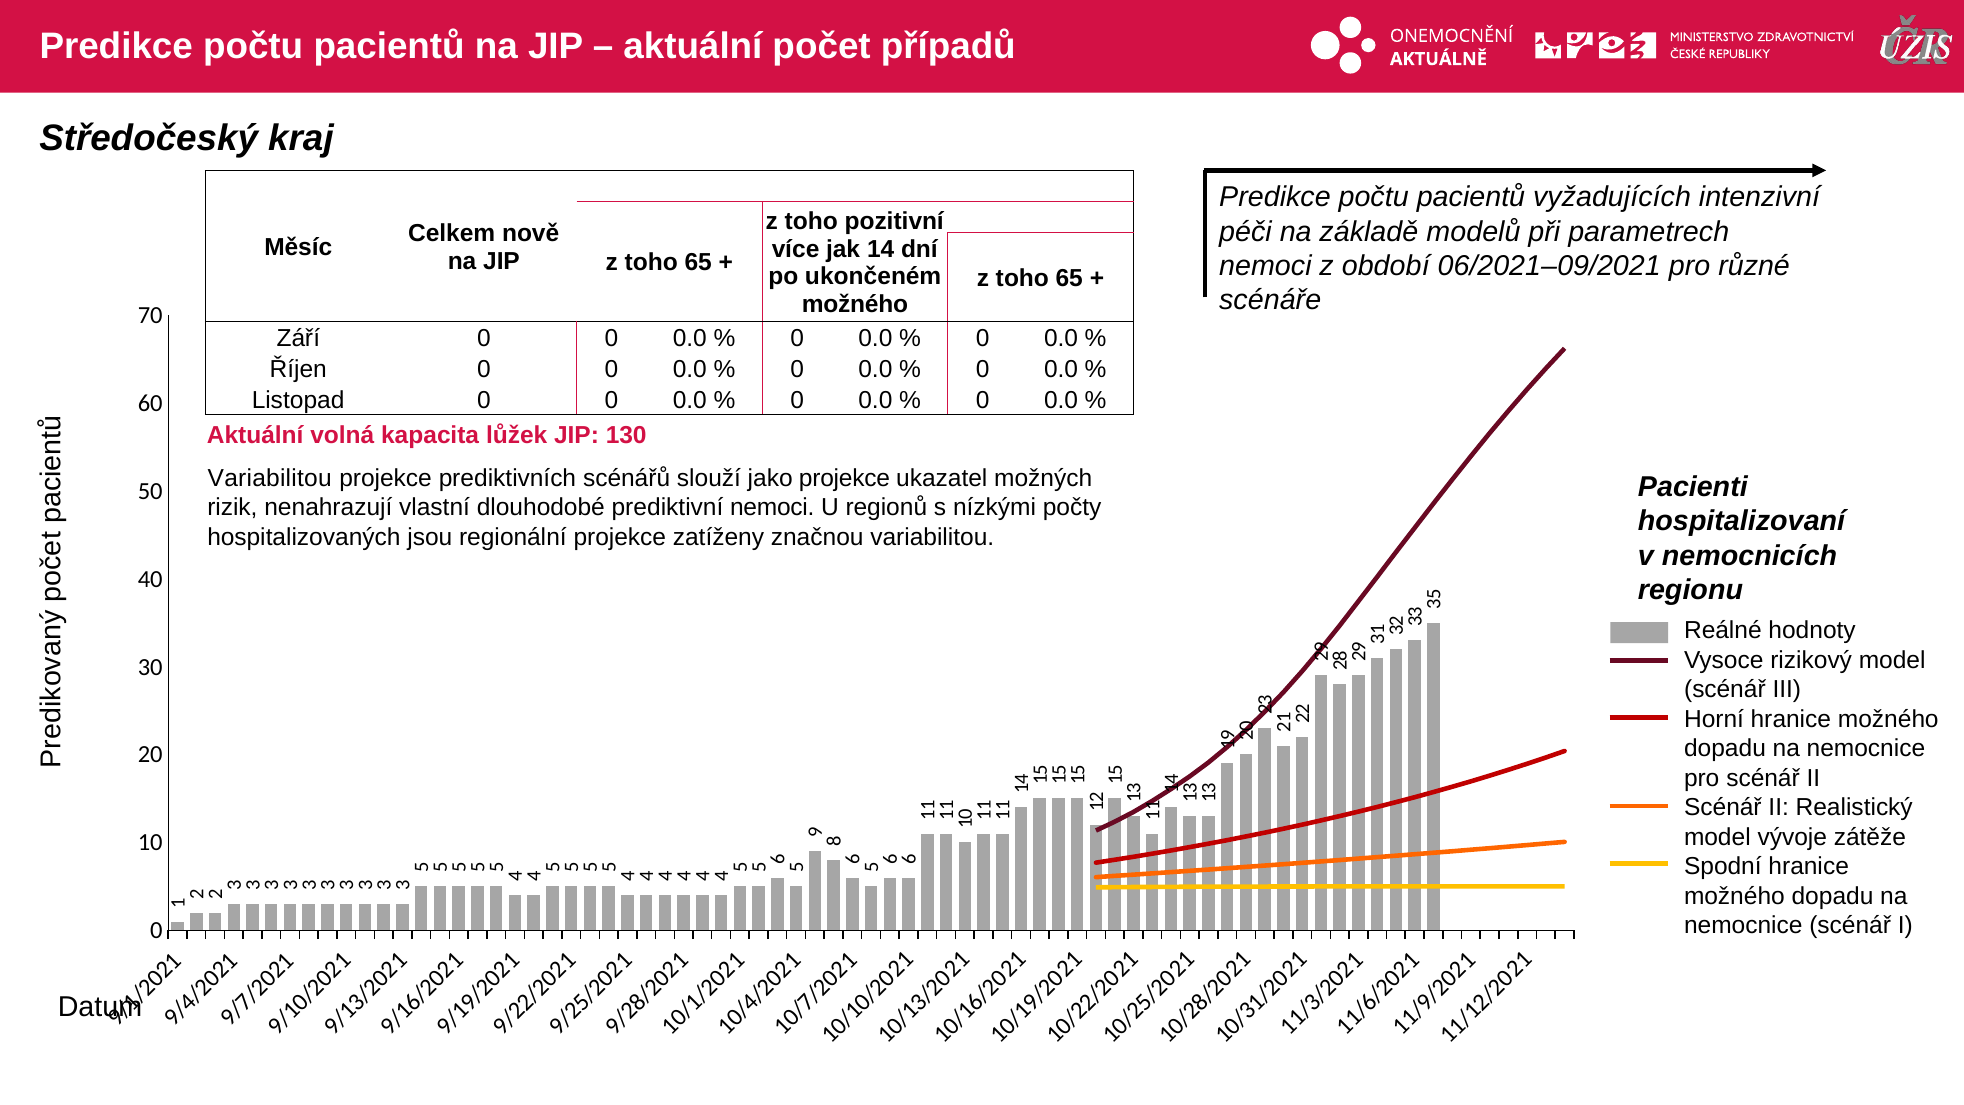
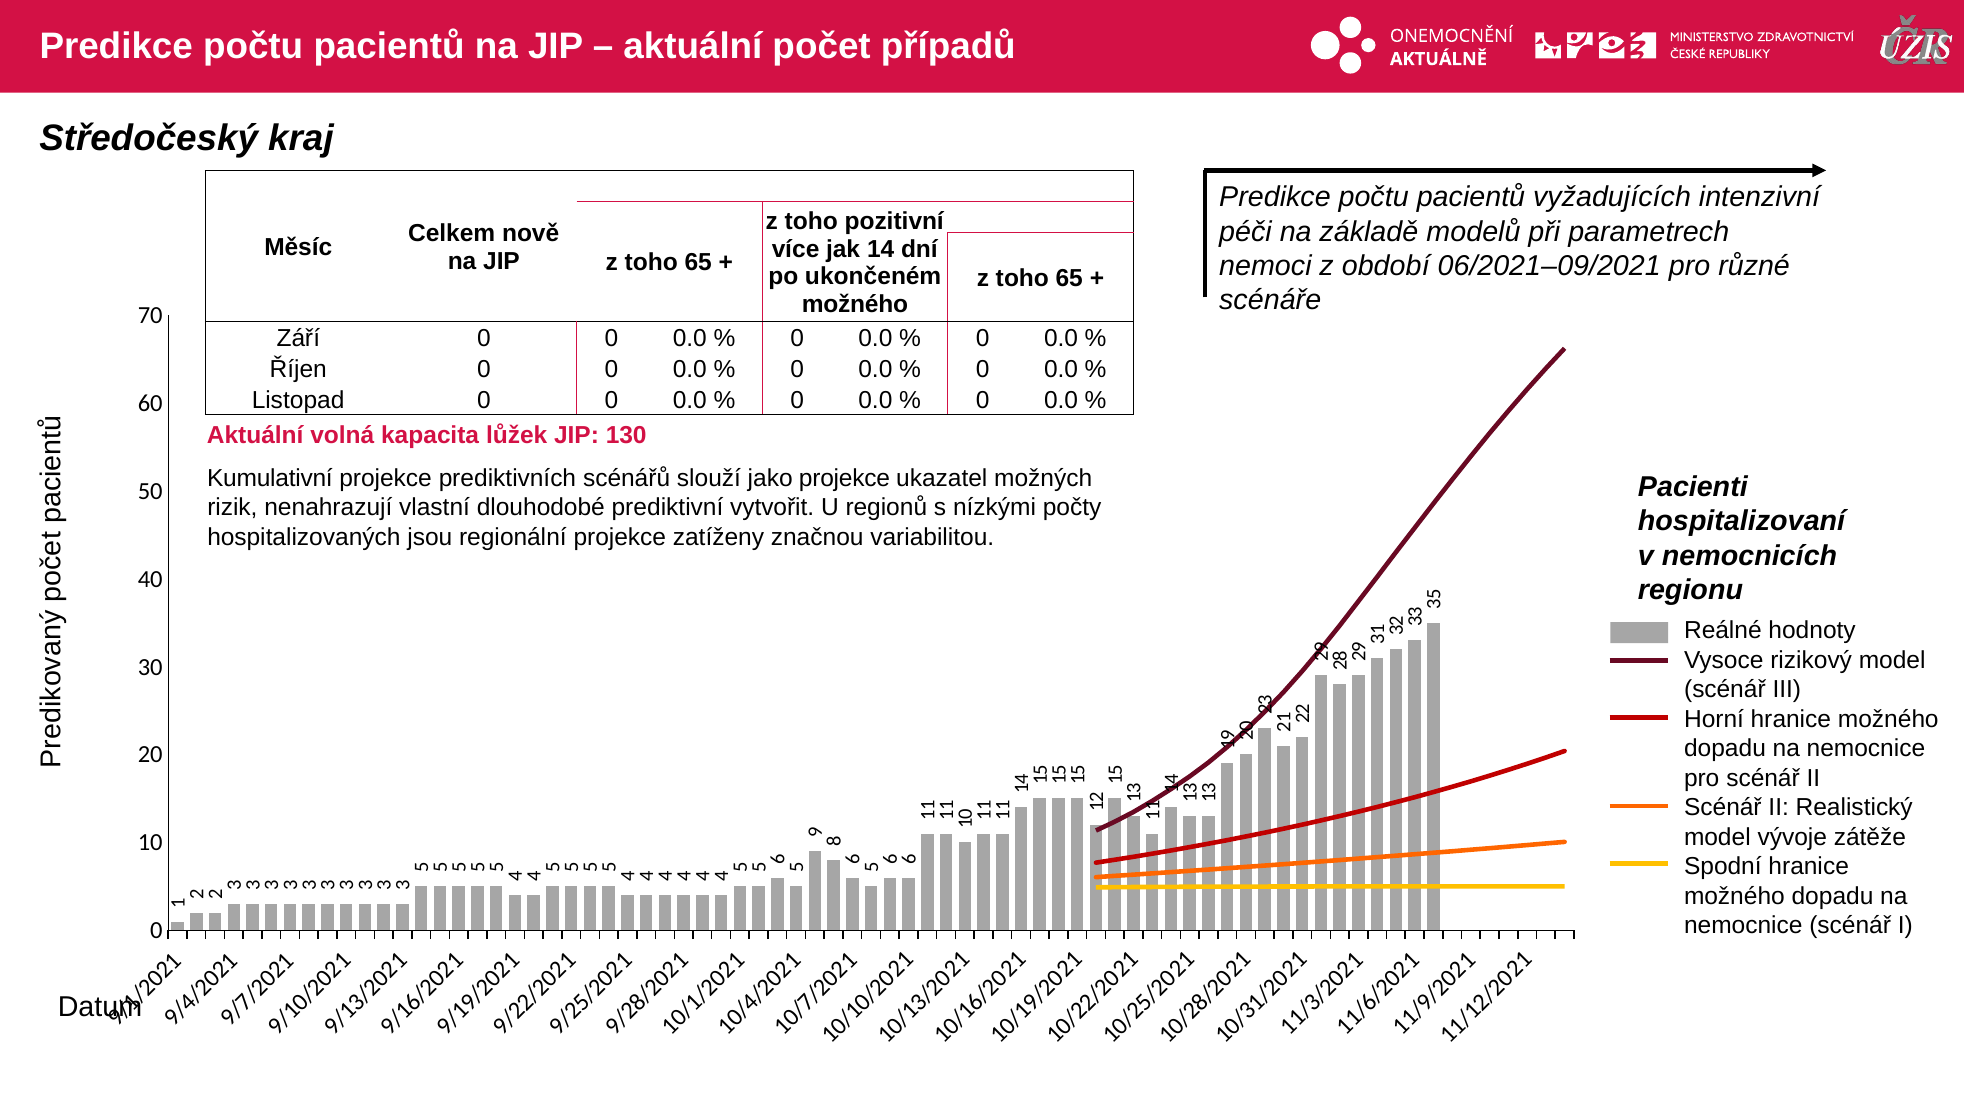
Variabilitou at (270, 478): Variabilitou -> Kumulativní
prediktivní nemoci: nemoci -> vytvořit
